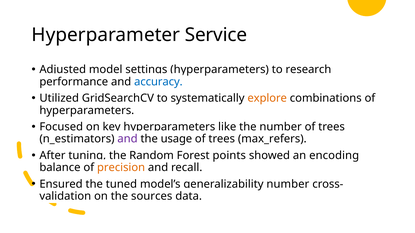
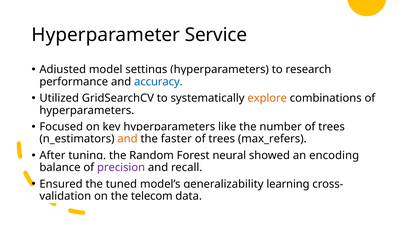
and at (127, 139) colour: purple -> orange
usage: usage -> faster
points: points -> neural
precision colour: orange -> purple
generalizability number: number -> learning
sources: sources -> telecom
